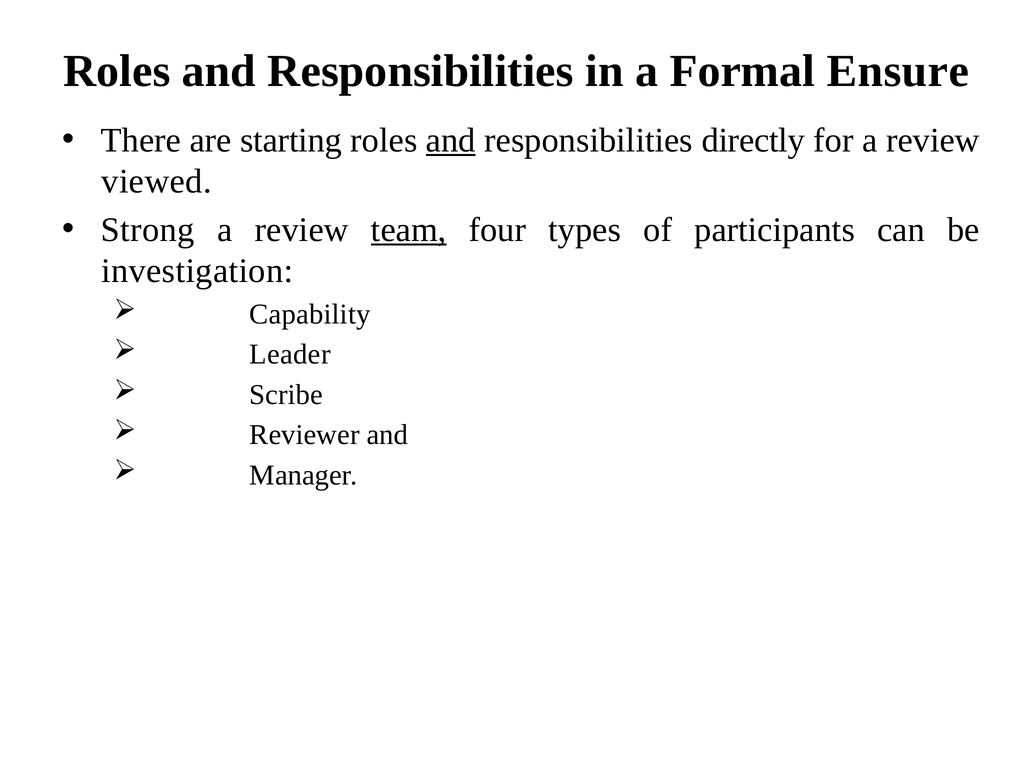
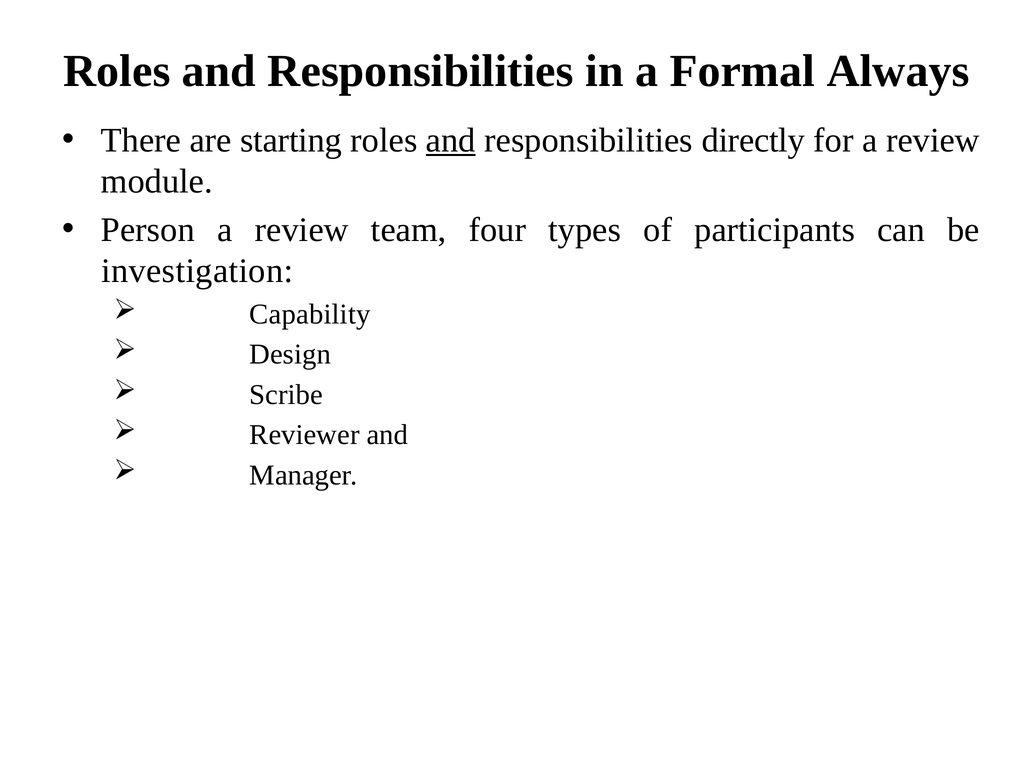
Ensure: Ensure -> Always
viewed: viewed -> module
Strong: Strong -> Person
team underline: present -> none
Leader: Leader -> Design
